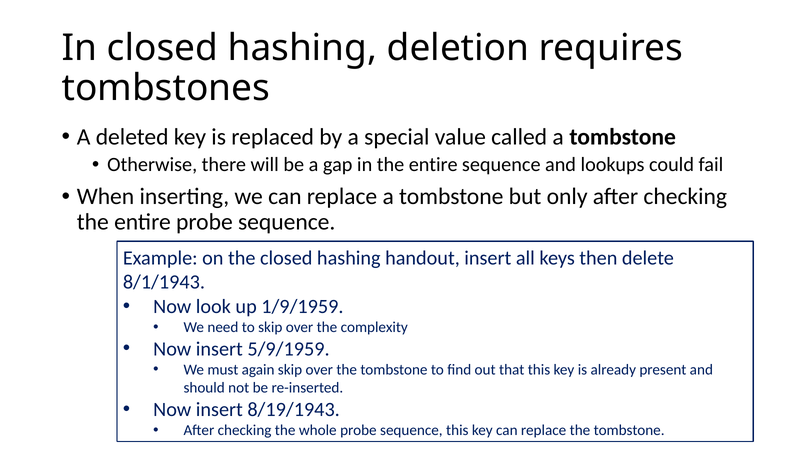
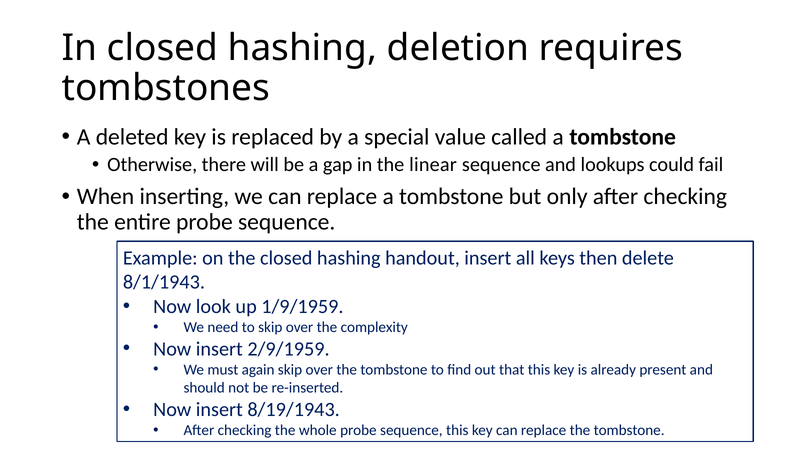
in the entire: entire -> linear
5/9/1959: 5/9/1959 -> 2/9/1959
